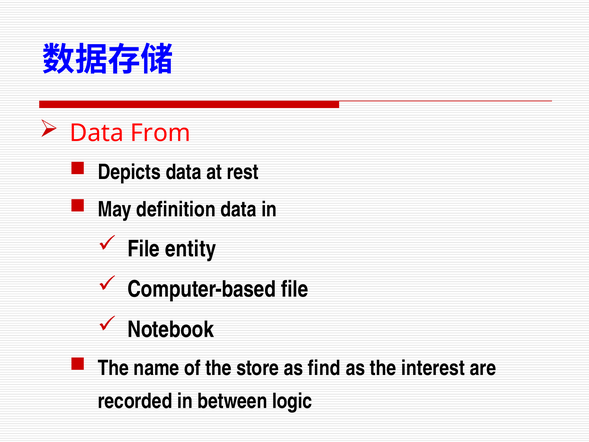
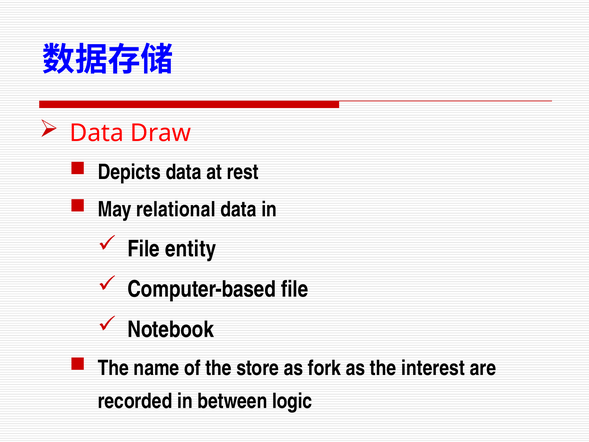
From: From -> Draw
definition: definition -> relational
find: find -> fork
